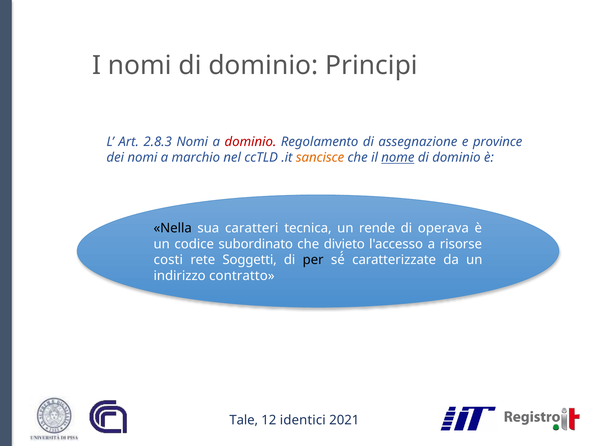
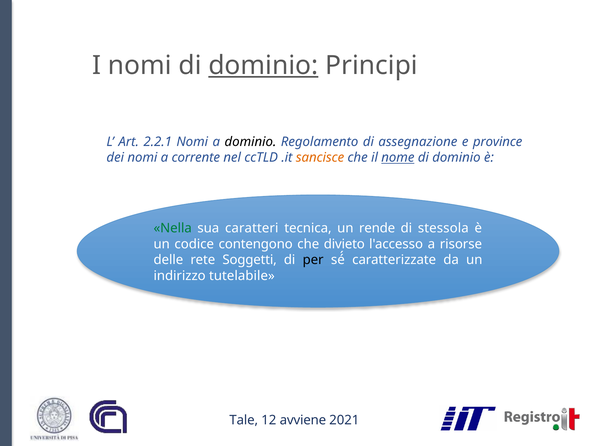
dominio at (263, 66) underline: none -> present
2.8.3: 2.8.3 -> 2.2.1
dominio at (250, 142) colour: red -> black
marchio: marchio -> corrente
Nella colour: black -> green
operava: operava -> stessola
subordinato: subordinato -> contengono
costi: costi -> delle
contratto: contratto -> tutelabile
identici: identici -> avviene
